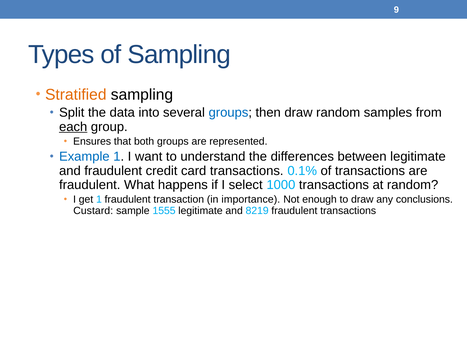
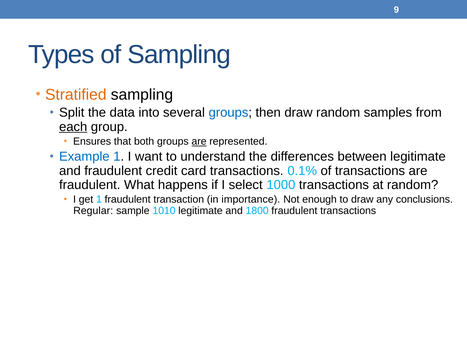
are at (199, 141) underline: none -> present
Custard: Custard -> Regular
1555: 1555 -> 1010
8219: 8219 -> 1800
